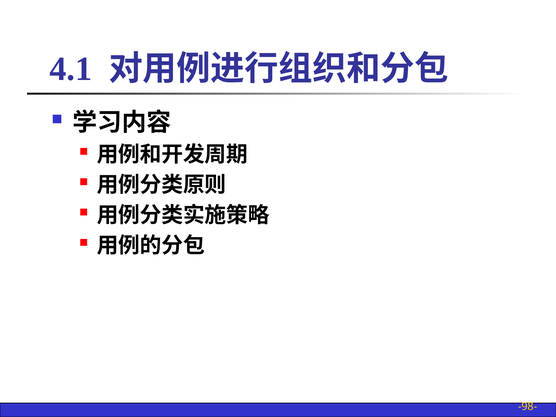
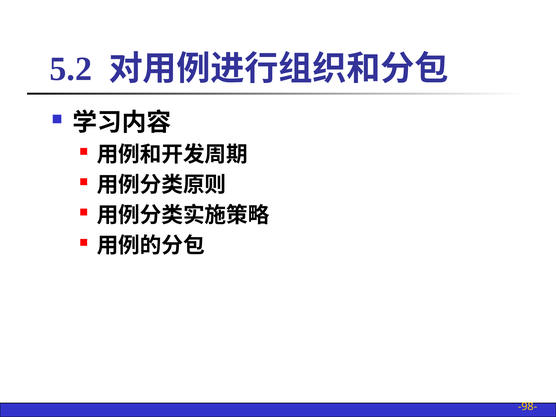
4.1: 4.1 -> 5.2
